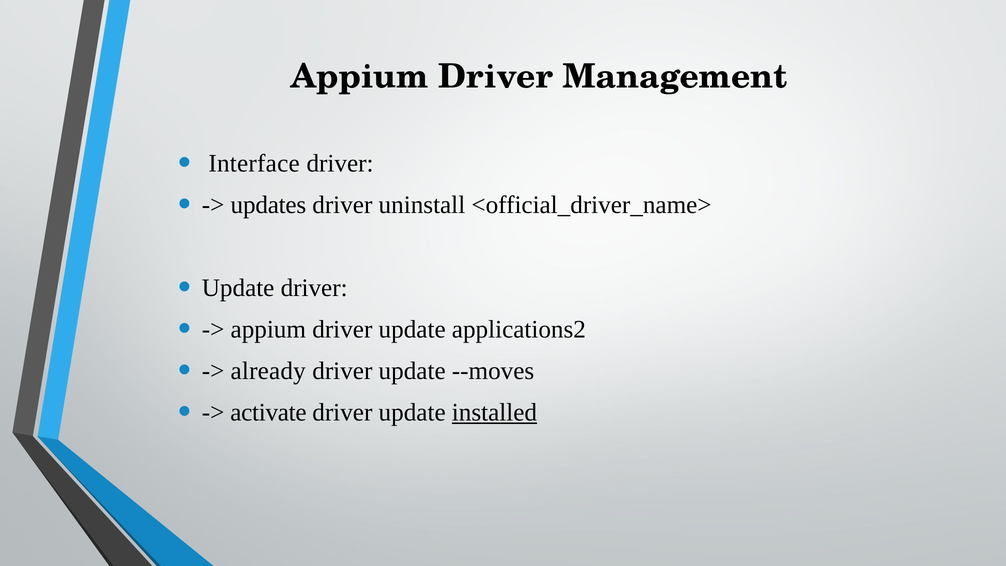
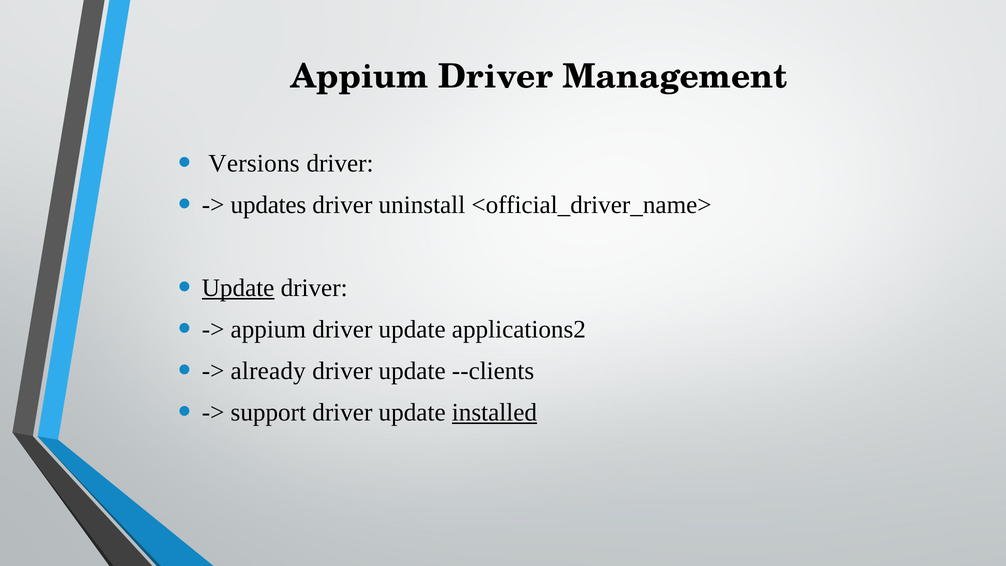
Interface: Interface -> Versions
Update at (238, 288) underline: none -> present
--moves: --moves -> --clients
activate: activate -> support
